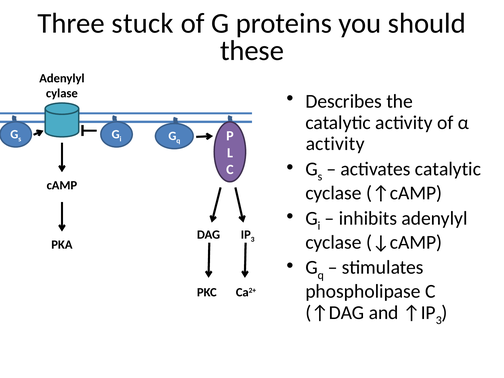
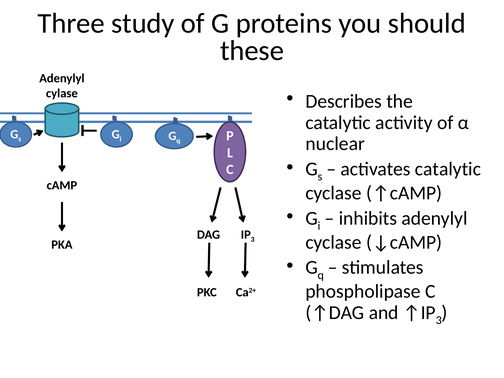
stuck: stuck -> study
activity at (335, 144): activity -> nuclear
